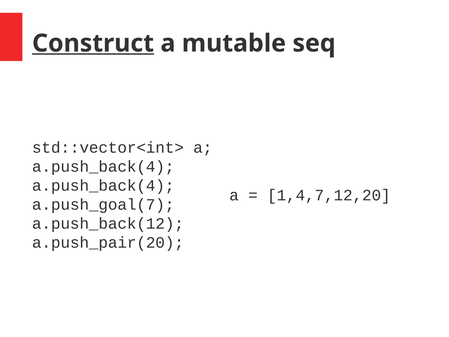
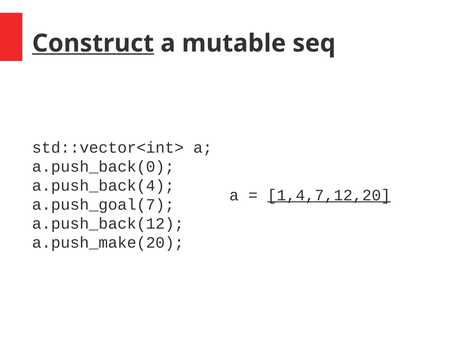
a.push_back(4 at (103, 166): a.push_back(4 -> a.push_back(0
1,4,7,12,20 underline: none -> present
a.push_pair(20: a.push_pair(20 -> a.push_make(20
